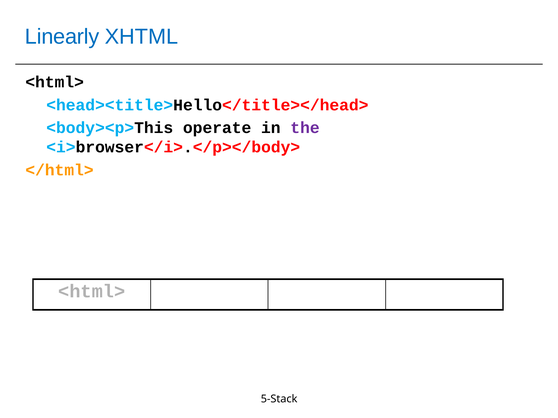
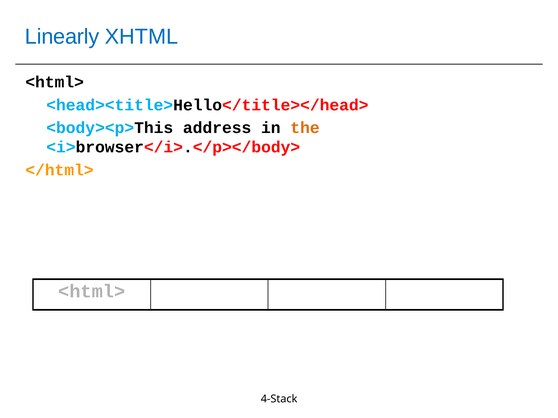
operate: operate -> address
the colour: purple -> orange
5-Stack: 5-Stack -> 4-Stack
